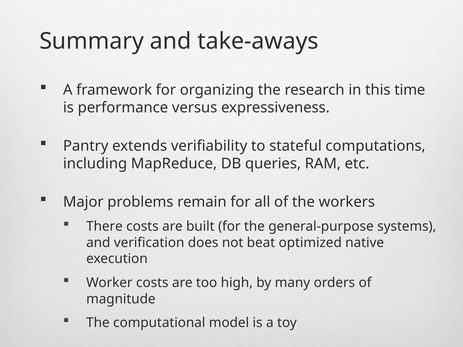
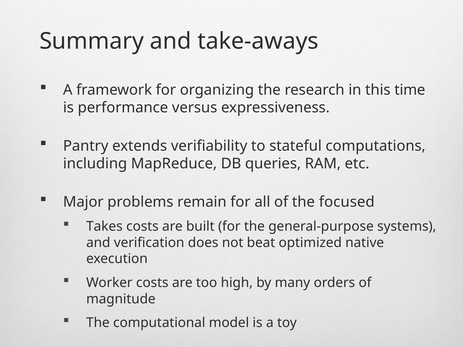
workers: workers -> focused
There: There -> Takes
